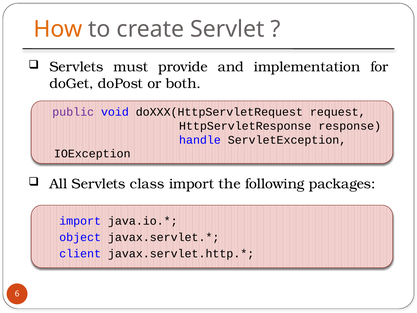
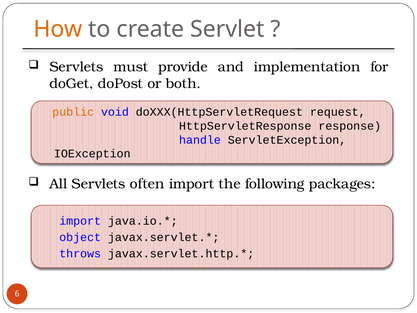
public colour: purple -> orange
class: class -> often
client: client -> throws
